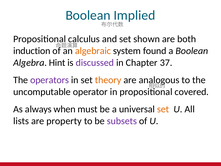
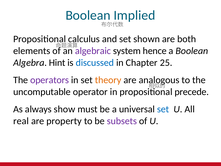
induction: induction -> elements
algebraic colour: orange -> purple
found: found -> hence
discussed colour: purple -> blue
37: 37 -> 25
covered: covered -> precede
when: when -> show
set at (163, 109) colour: orange -> blue
lists: lists -> real
